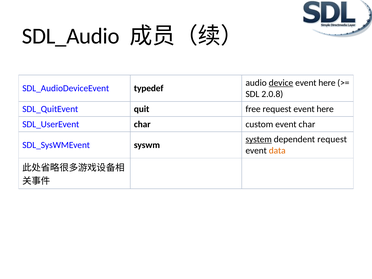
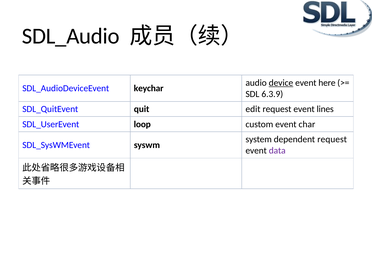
typedef: typedef -> keychar
2.0.8: 2.0.8 -> 6.3.9
free: free -> edit
request event here: here -> lines
char at (142, 124): char -> loop
system underline: present -> none
data colour: orange -> purple
